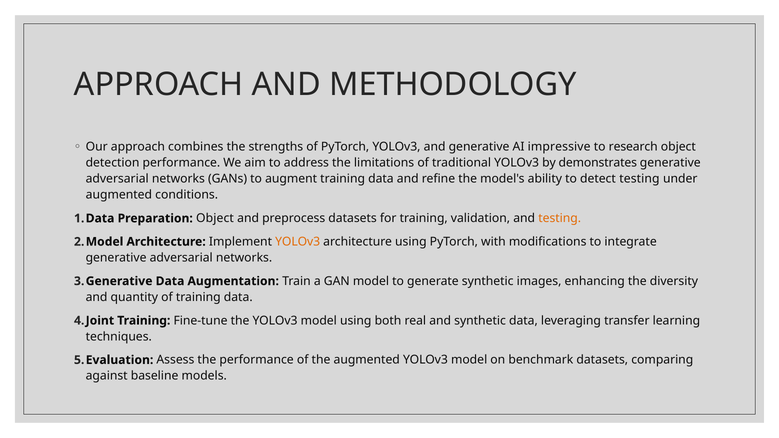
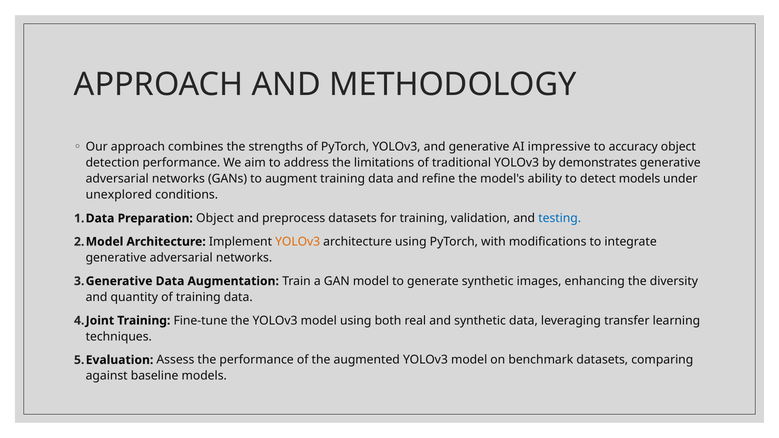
research: research -> accuracy
detect testing: testing -> models
augmented at (119, 195): augmented -> unexplored
testing at (560, 218) colour: orange -> blue
